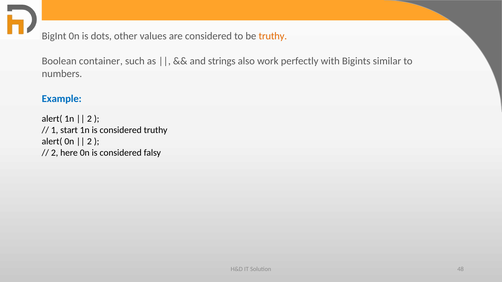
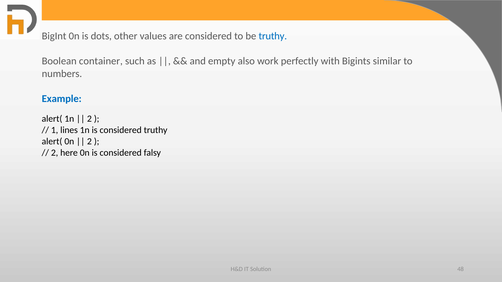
truthy at (273, 36) colour: orange -> blue
strings: strings -> empty
start: start -> lines
